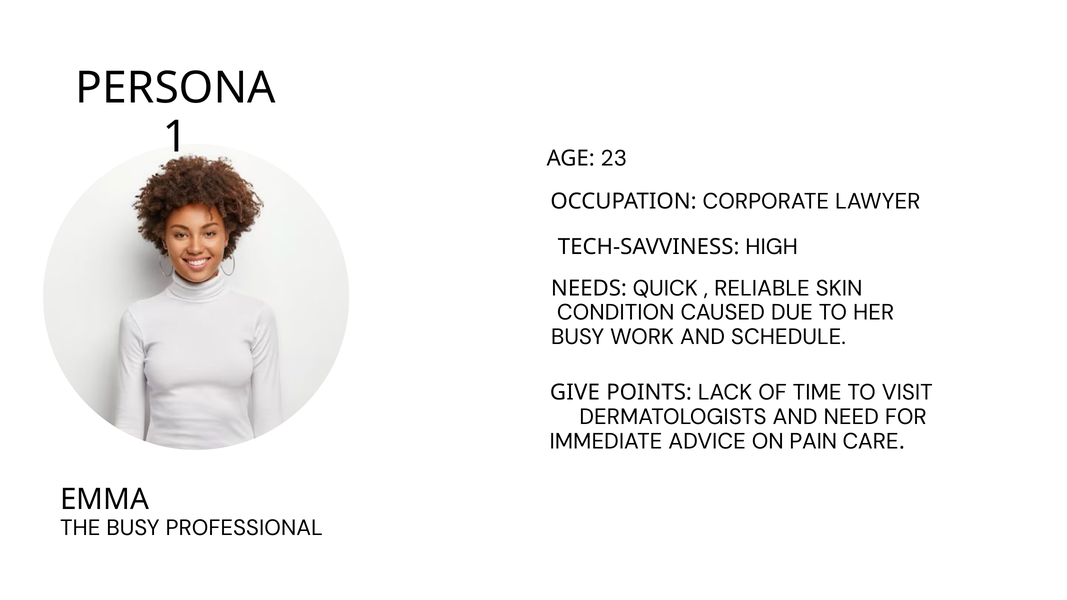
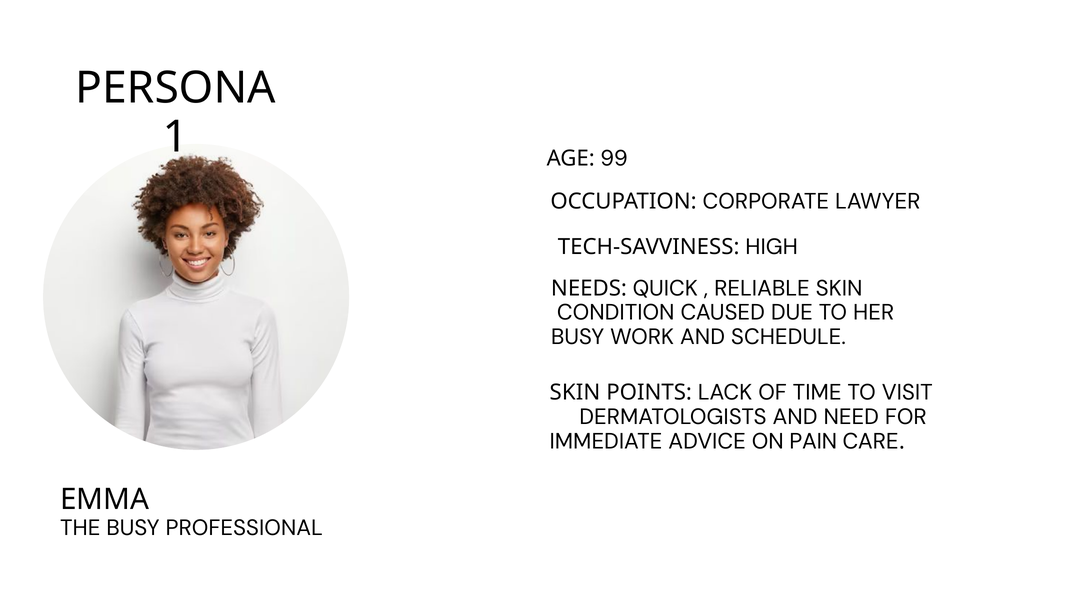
23: 23 -> 99
GIVE at (575, 393): GIVE -> SKIN
